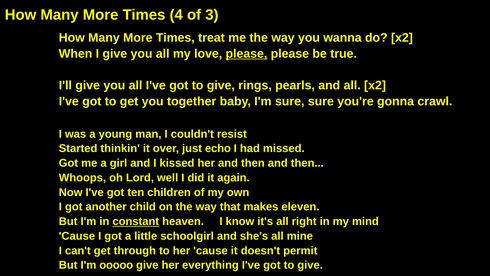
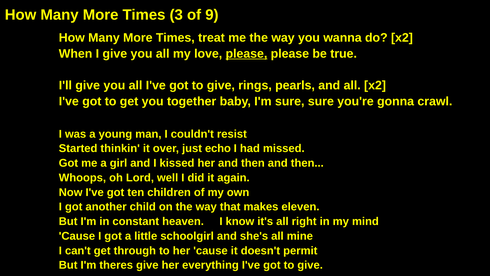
4: 4 -> 3
3: 3 -> 9
constant underline: present -> none
ooooo: ooooo -> theres
